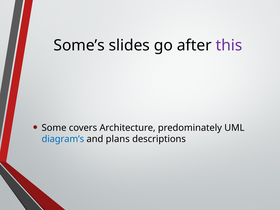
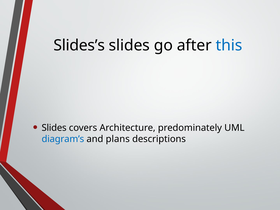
Some’s: Some’s -> Slides’s
this colour: purple -> blue
Some at (54, 128): Some -> Slides
